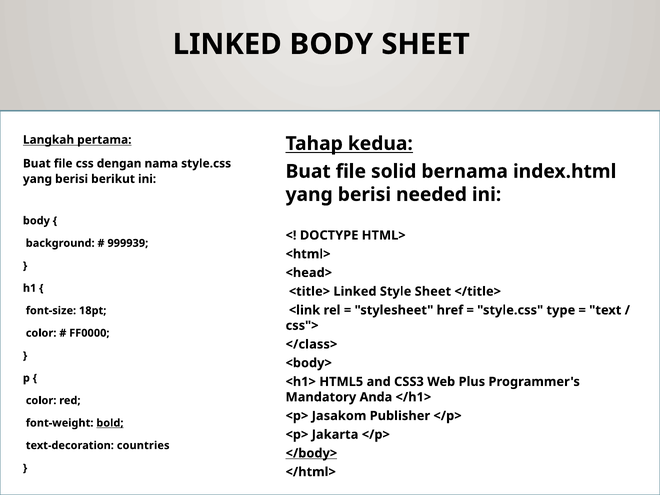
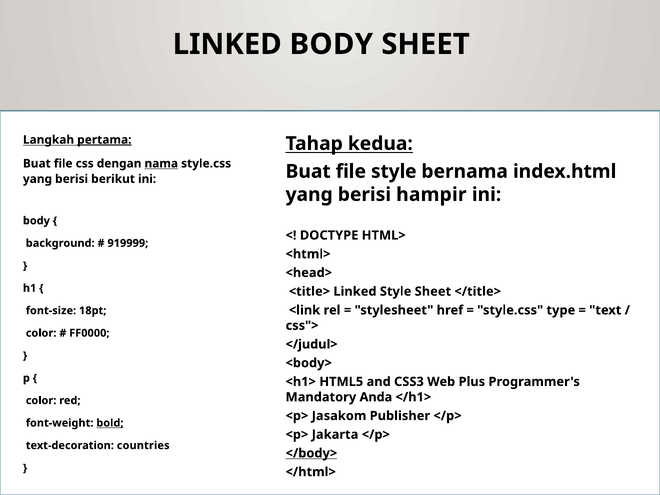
pertama underline: none -> present
nama underline: none -> present
file solid: solid -> style
needed: needed -> hampir
999939: 999939 -> 919999
</class>: </class> -> </judul>
